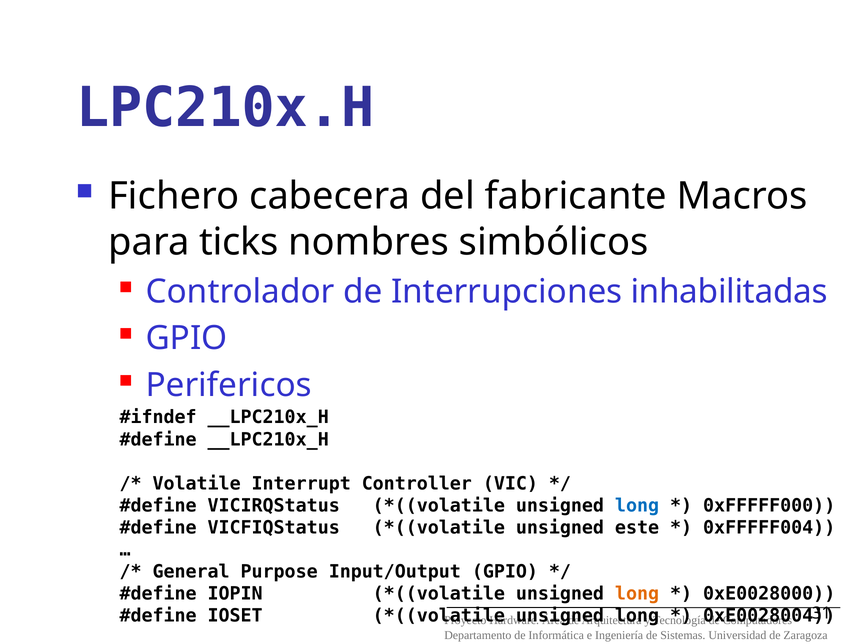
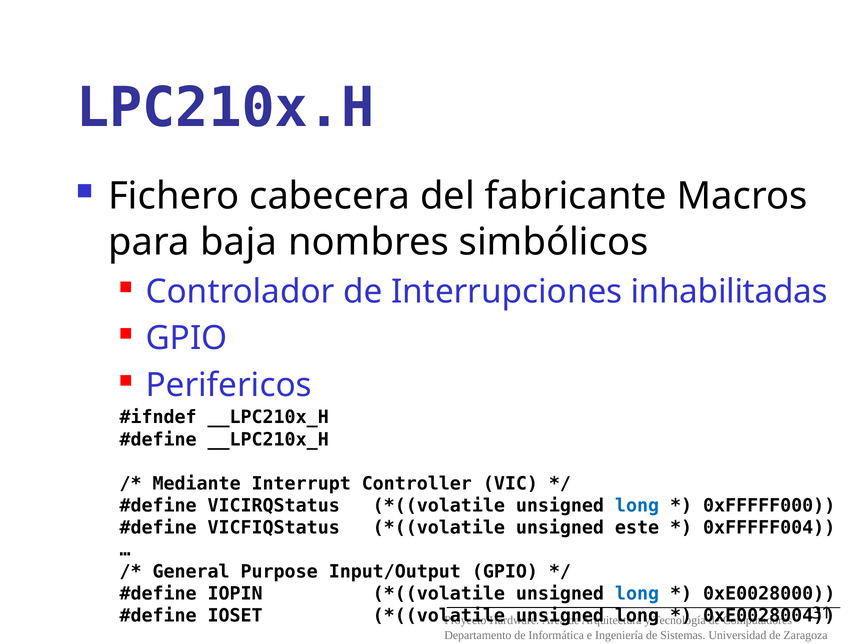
ticks: ticks -> baja
Volatile: Volatile -> Mediante
long at (637, 593) colour: orange -> blue
